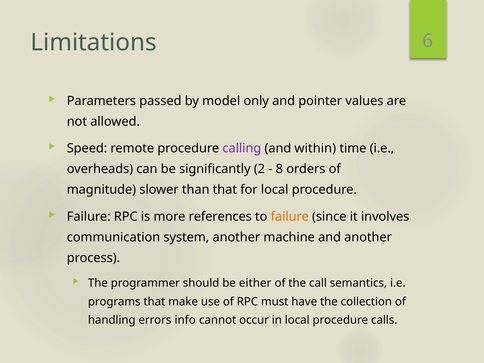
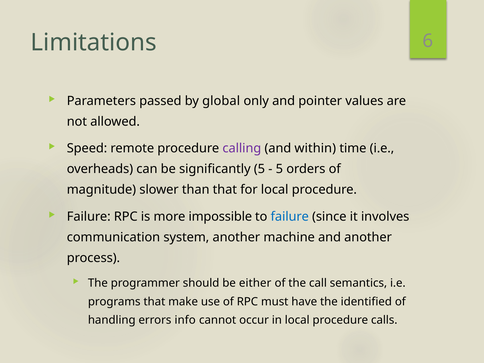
model: model -> global
significantly 2: 2 -> 5
8 at (279, 169): 8 -> 5
references: references -> impossible
failure at (290, 216) colour: orange -> blue
collection: collection -> identified
